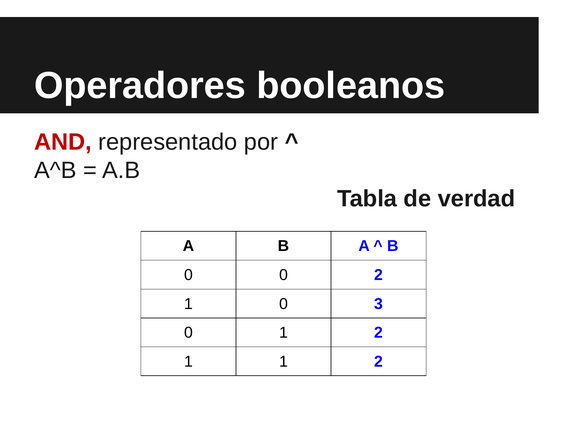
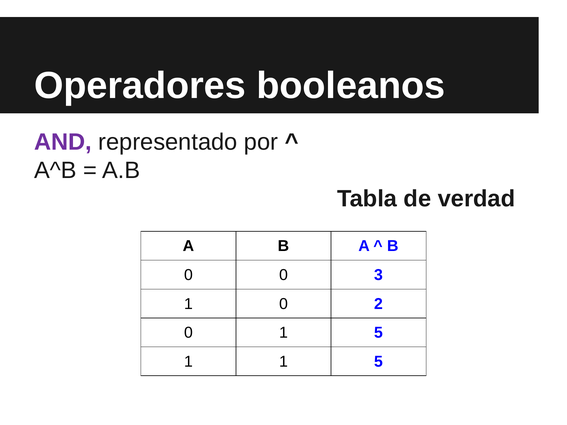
AND colour: red -> purple
0 2: 2 -> 3
3: 3 -> 2
0 1 2: 2 -> 5
1 1 2: 2 -> 5
